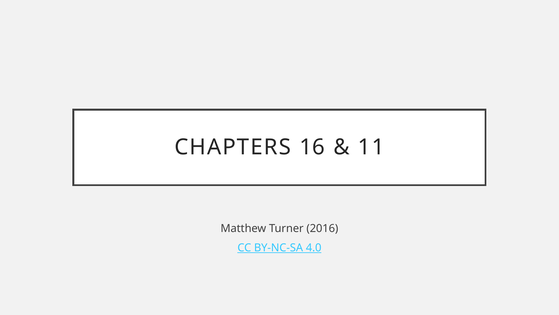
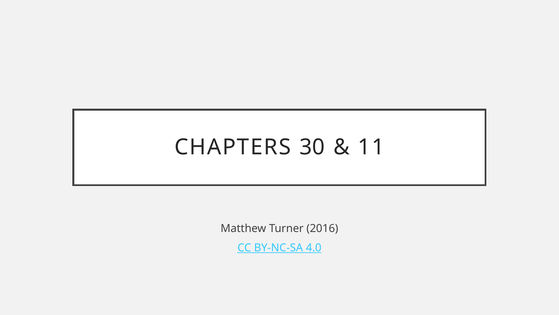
16: 16 -> 30
